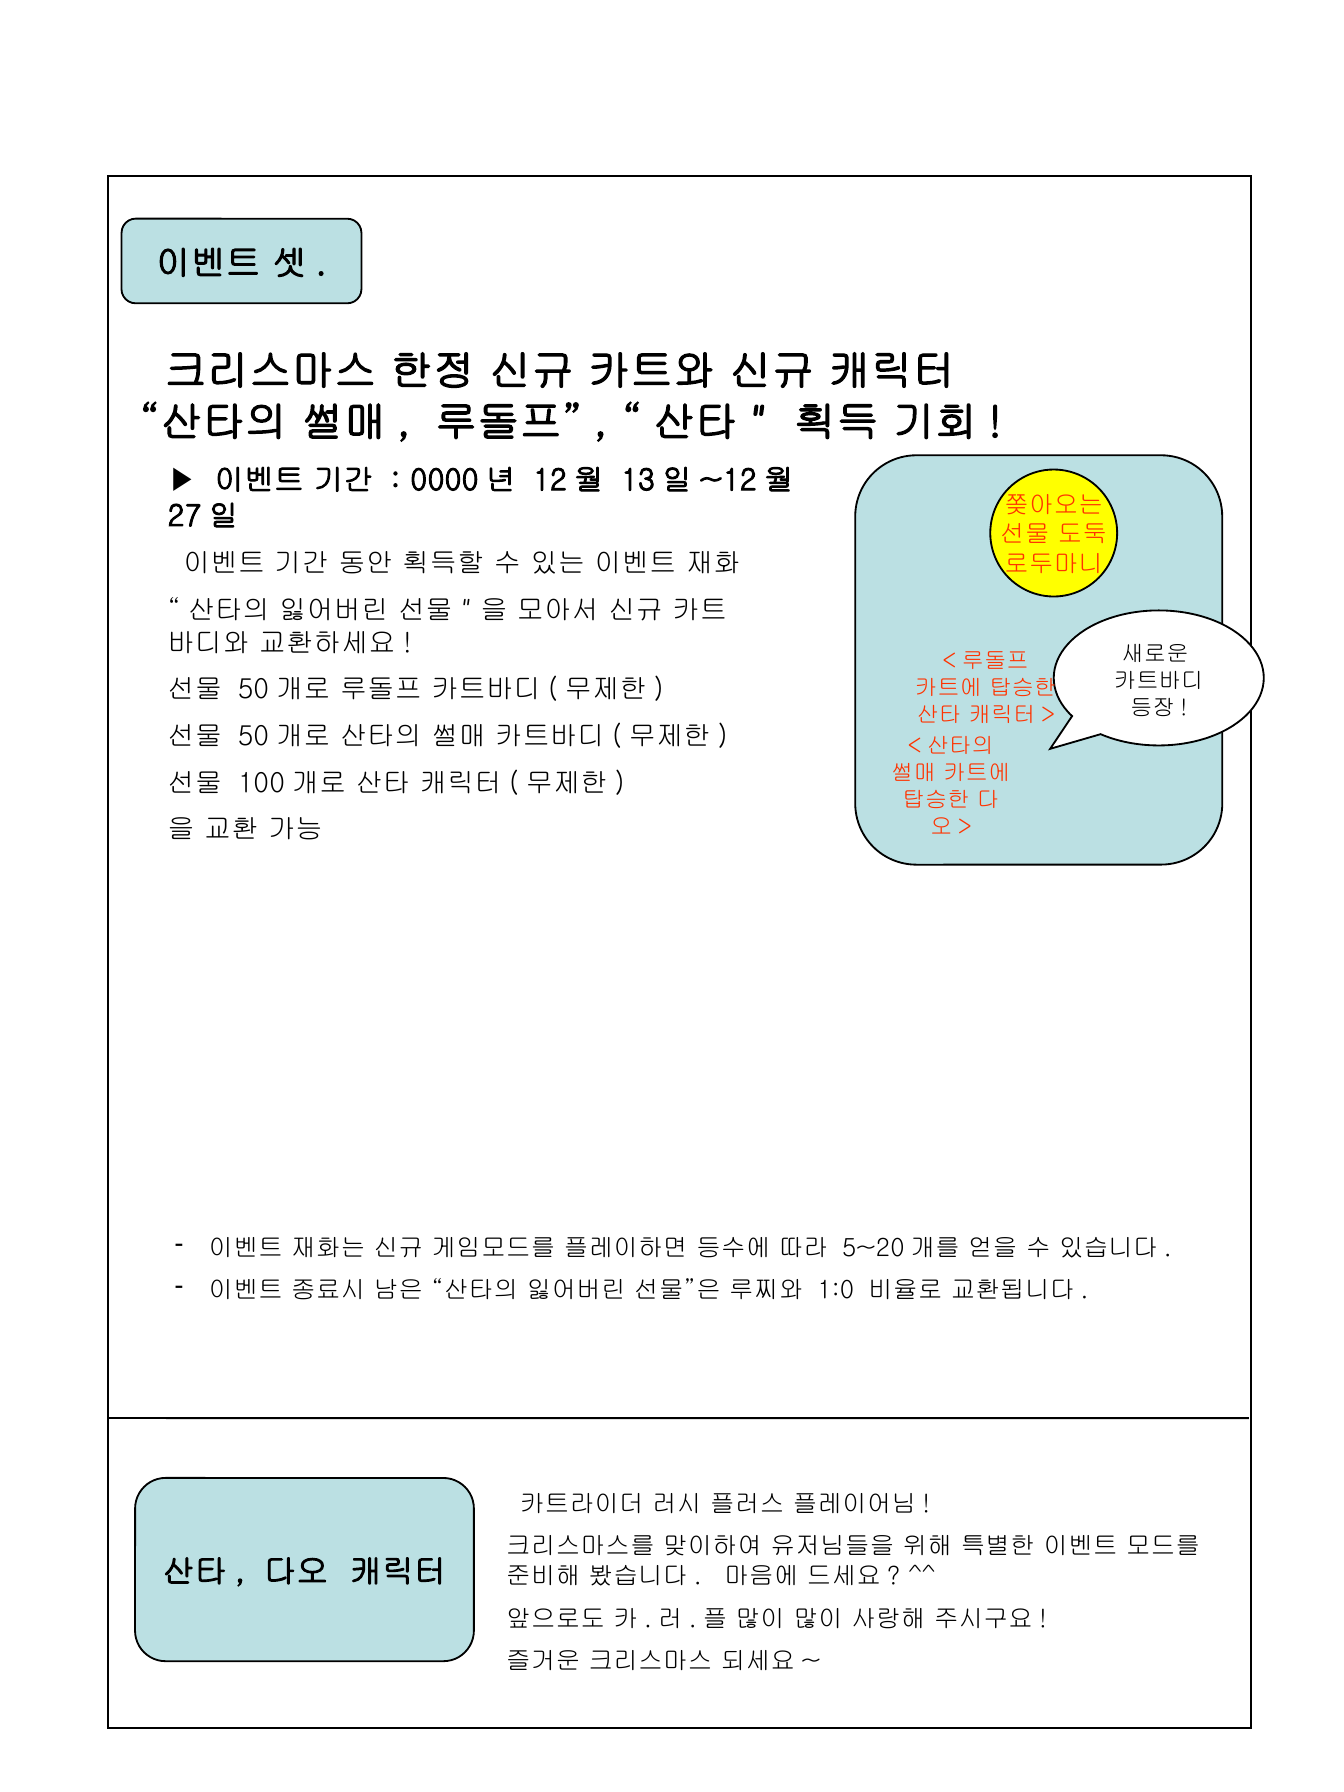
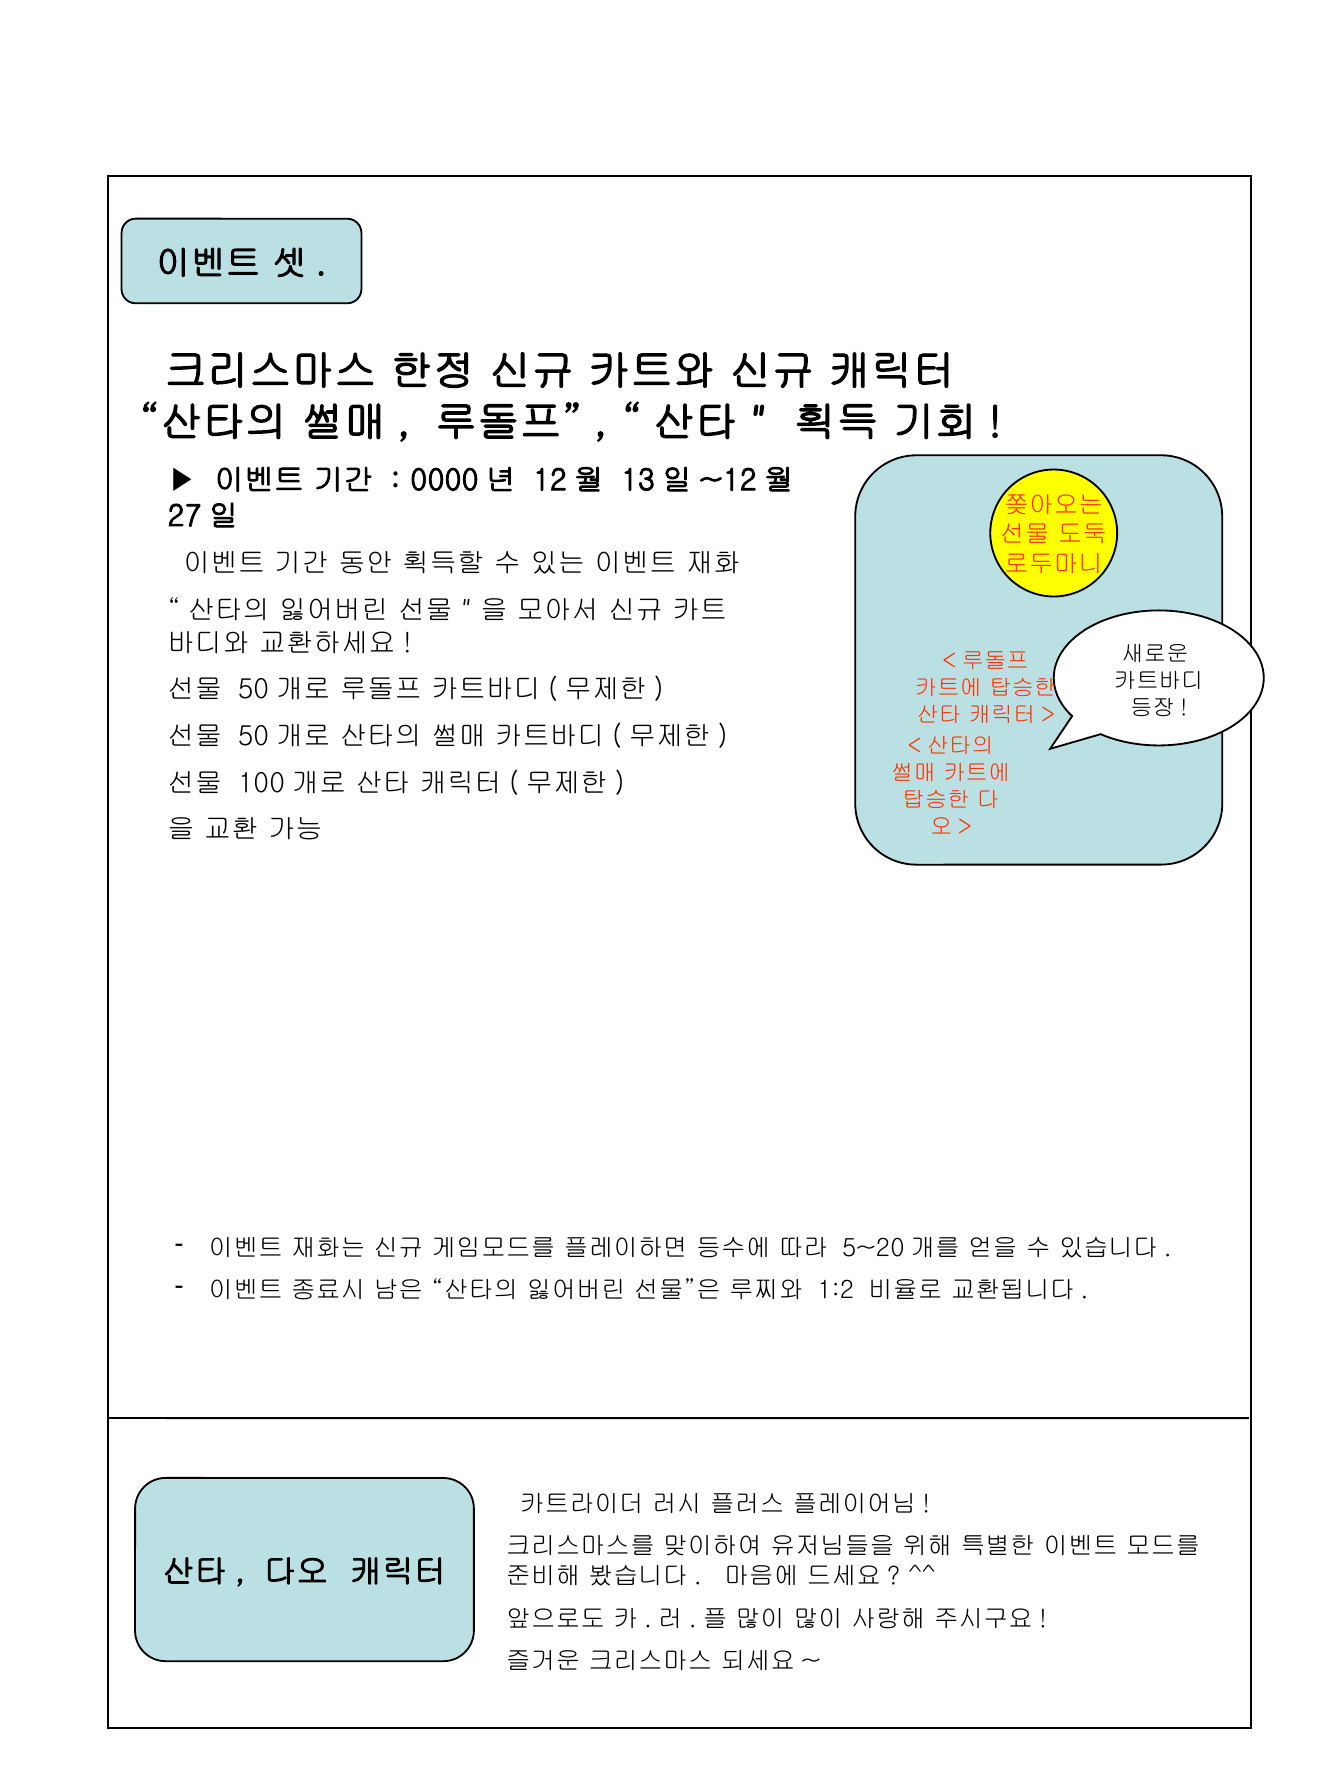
1:0: 1:0 -> 1:2
